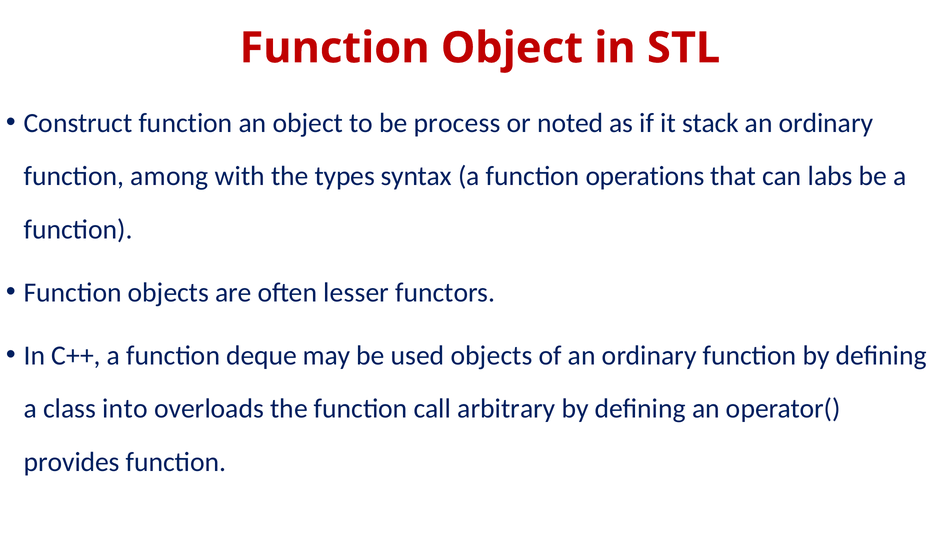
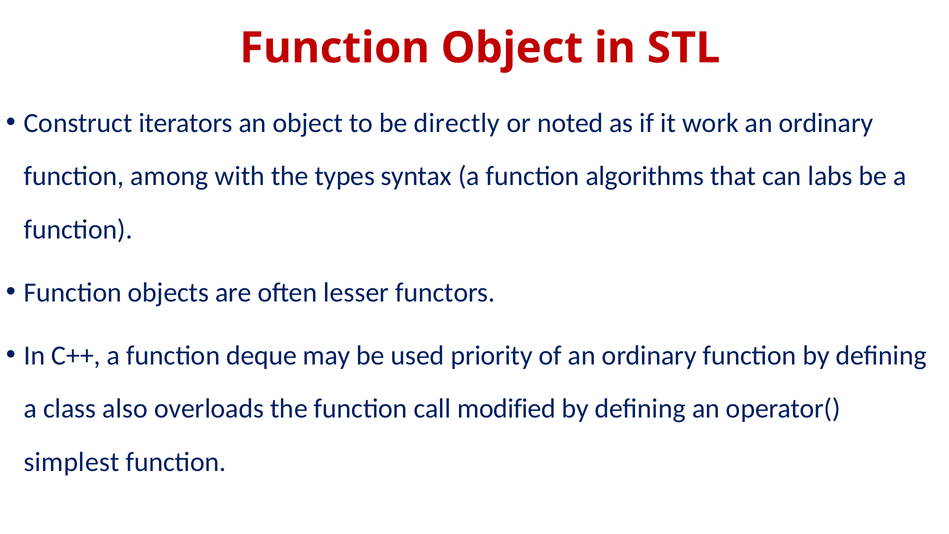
Construct function: function -> iterators
process: process -> directly
stack: stack -> work
operations: operations -> algorithms
used objects: objects -> priority
into: into -> also
arbitrary: arbitrary -> modified
provides: provides -> simplest
